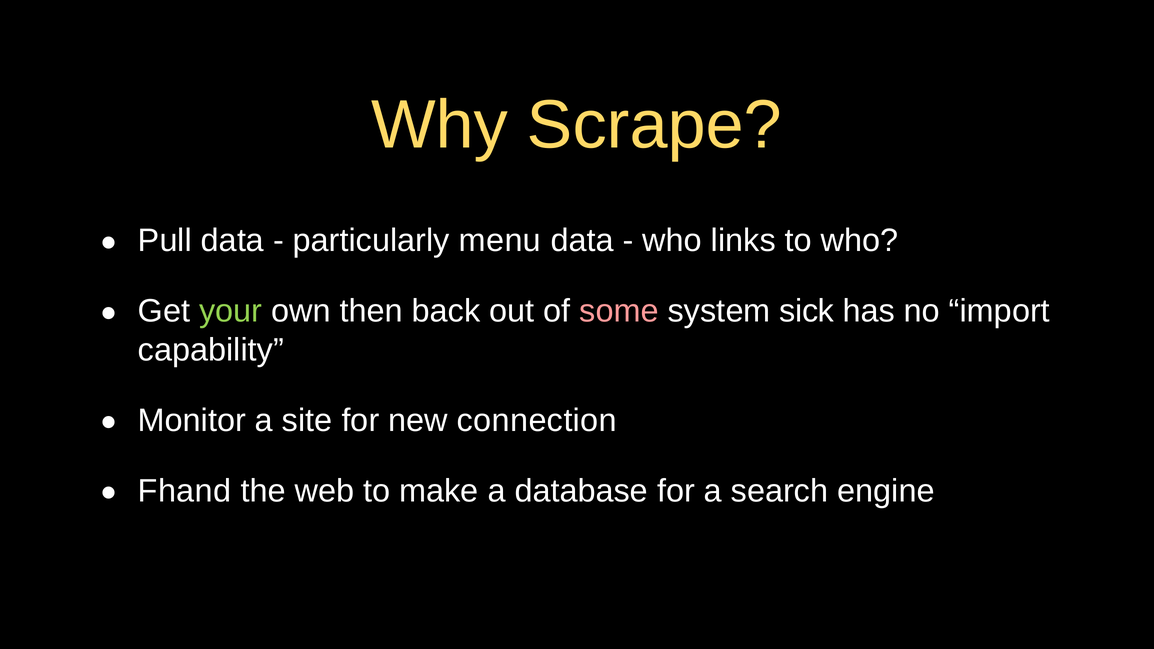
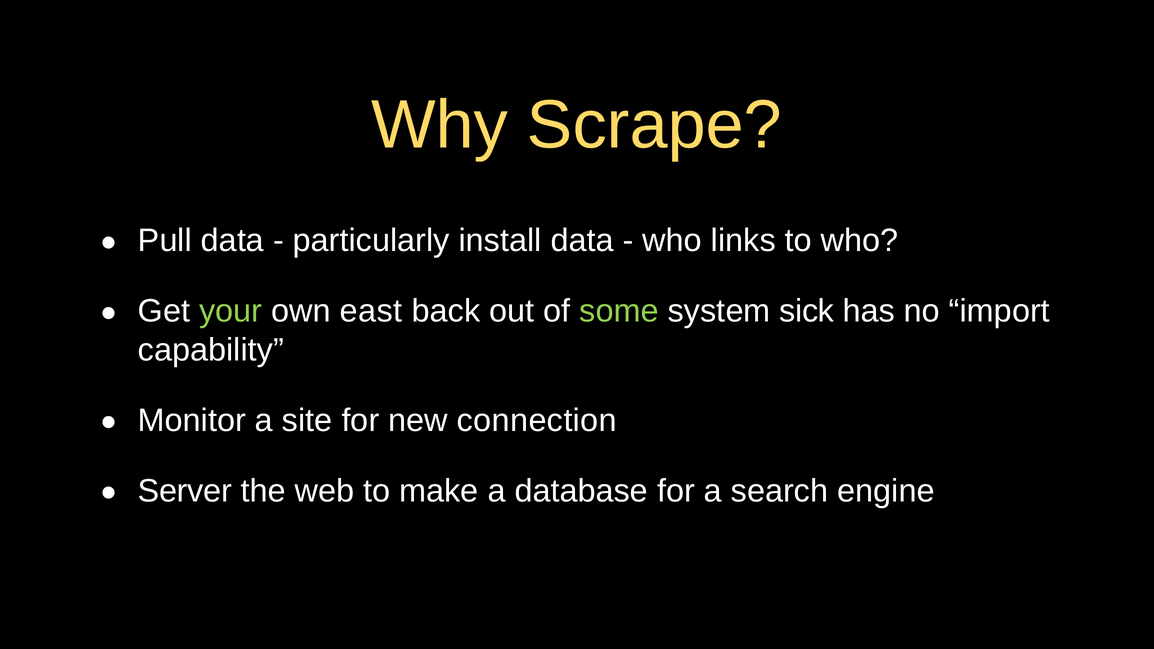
menu: menu -> install
then: then -> east
some colour: pink -> light green
Fhand: Fhand -> Server
